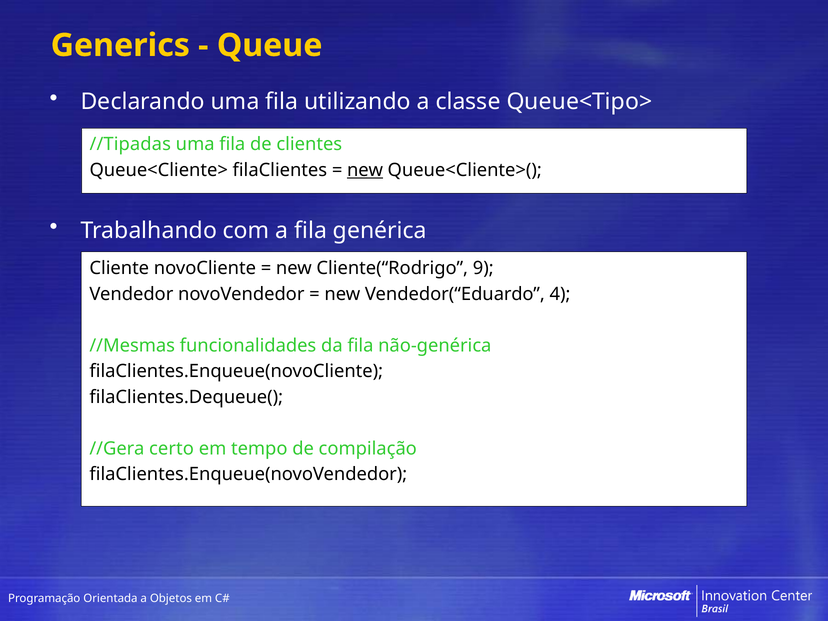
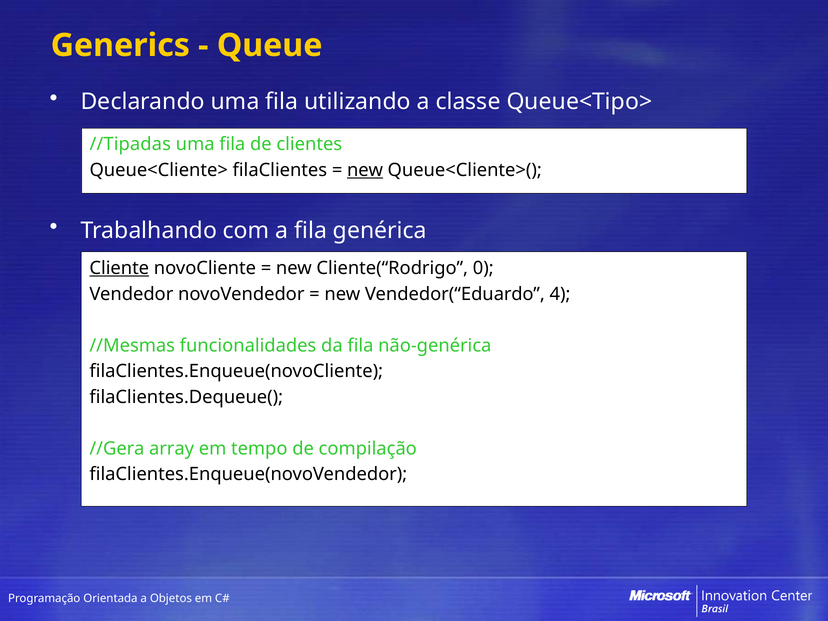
Cliente underline: none -> present
9: 9 -> 0
certo: certo -> array
